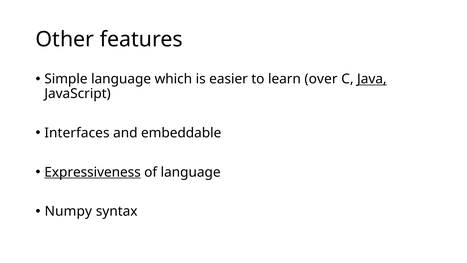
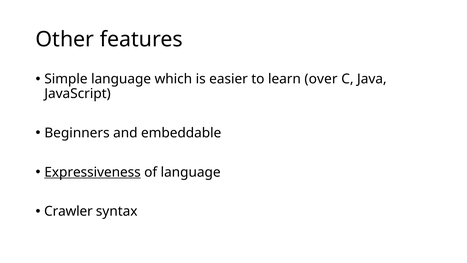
Java underline: present -> none
Interfaces: Interfaces -> Beginners
Numpy: Numpy -> Crawler
